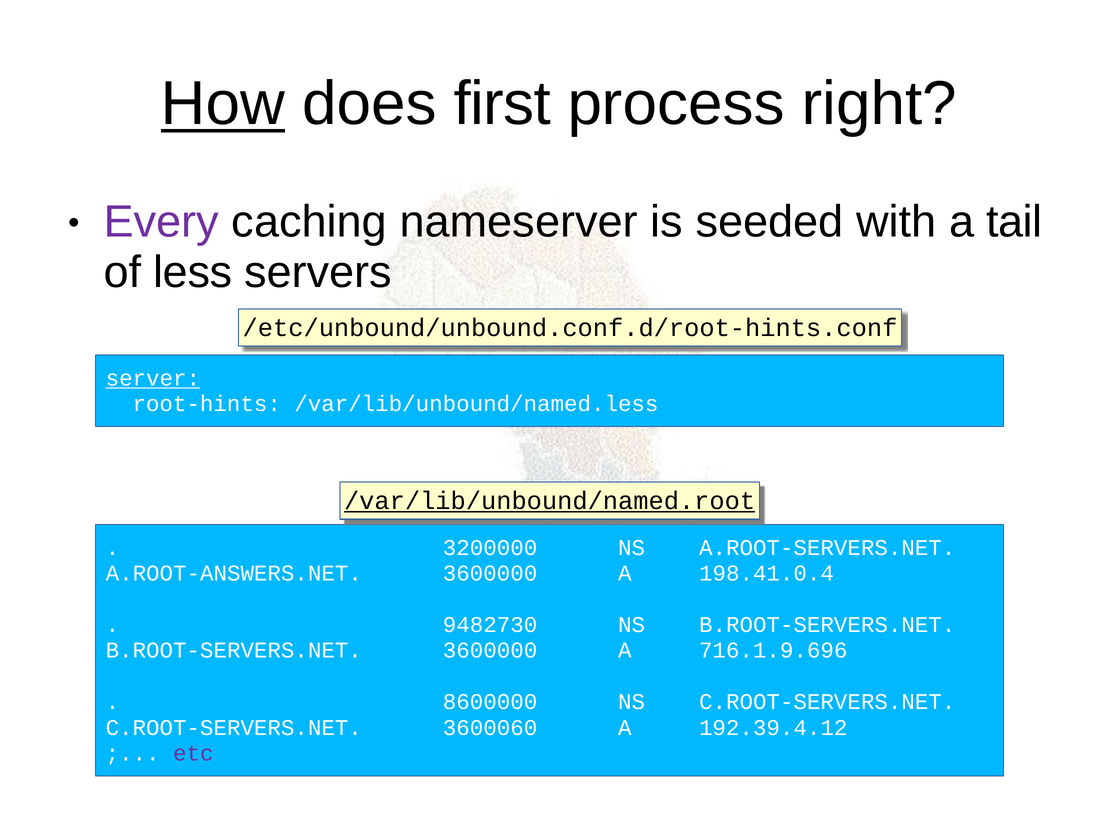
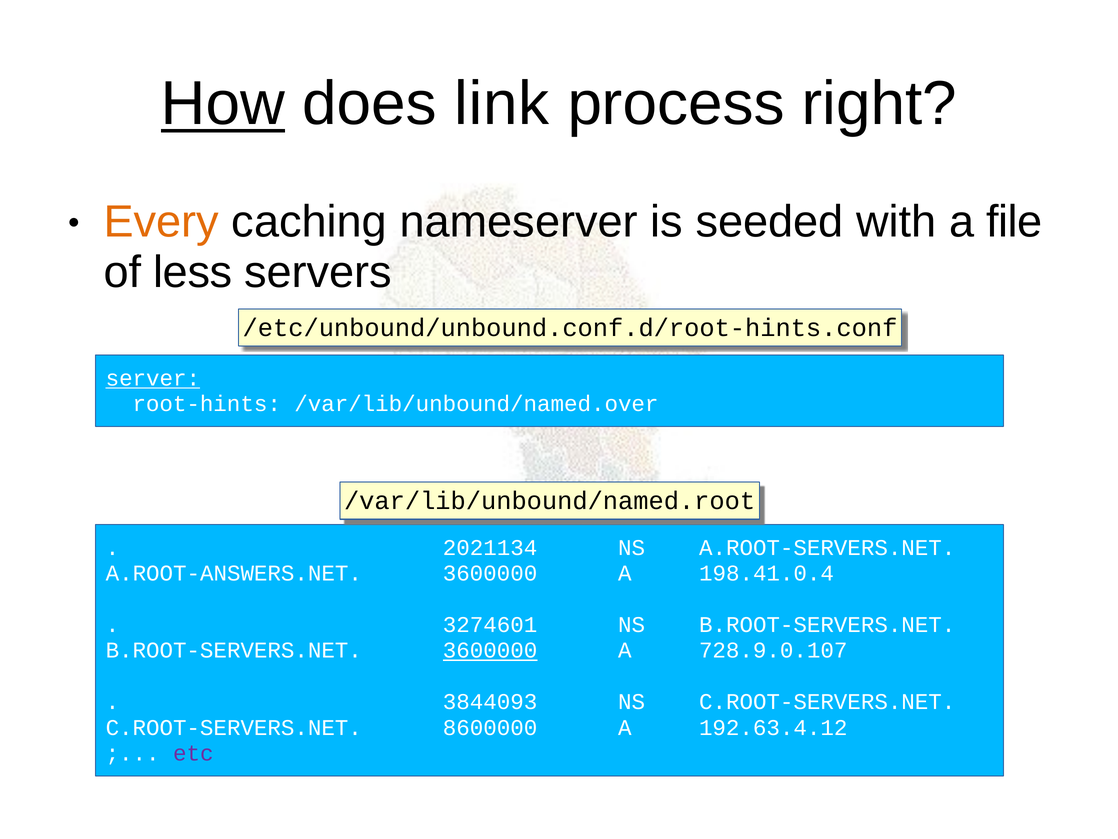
first: first -> link
Every colour: purple -> orange
tail: tail -> file
/var/lib/unbound/named.less: /var/lib/unbound/named.less -> /var/lib/unbound/named.over
/var/lib/unbound/named.root underline: present -> none
3200000: 3200000 -> 2021134
9482730: 9482730 -> 3274601
3600000 at (490, 650) underline: none -> present
716.1.9.696: 716.1.9.696 -> 728.9.0.107
8600000: 8600000 -> 3844093
3600060: 3600060 -> 8600000
192.39.4.12: 192.39.4.12 -> 192.63.4.12
